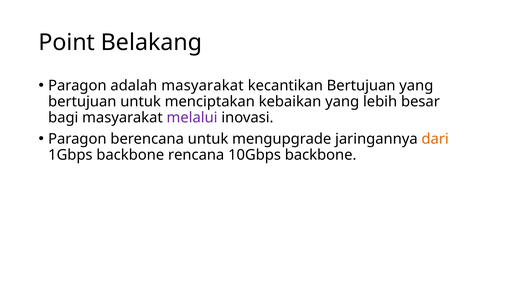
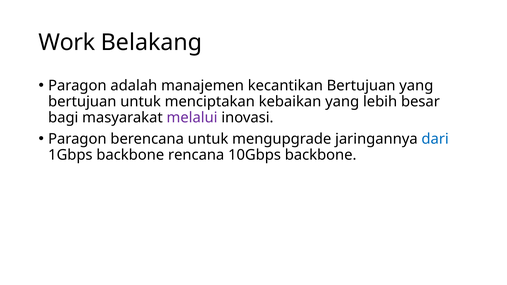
Point: Point -> Work
adalah masyarakat: masyarakat -> manajemen
dari colour: orange -> blue
